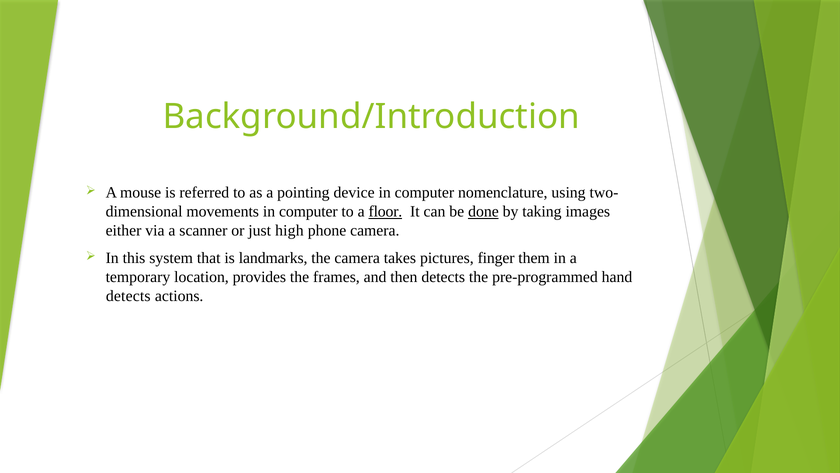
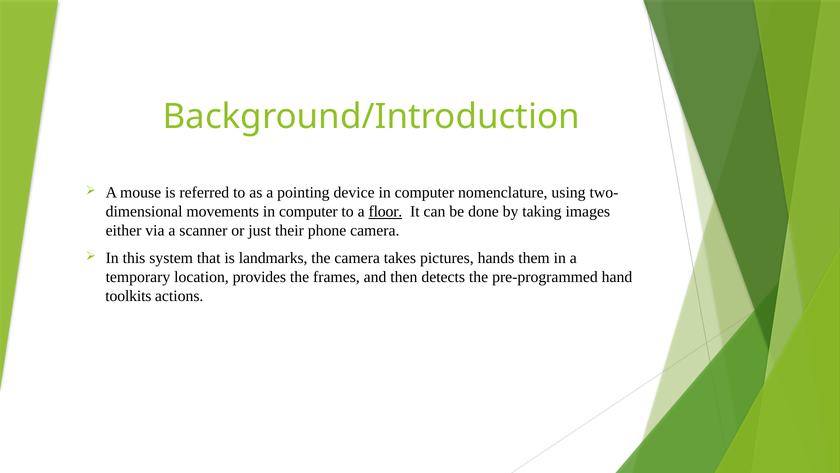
done underline: present -> none
high: high -> their
finger: finger -> hands
detects at (128, 296): detects -> toolkits
